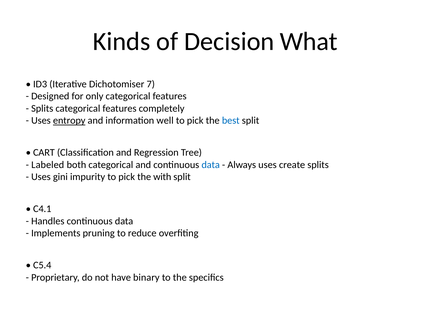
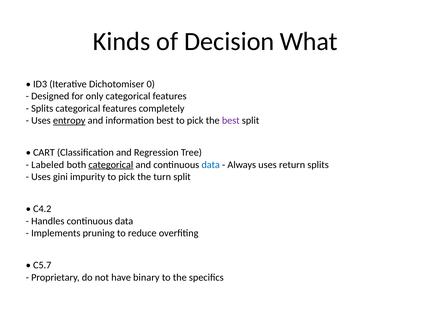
7: 7 -> 0
information well: well -> best
best at (231, 121) colour: blue -> purple
categorical at (111, 165) underline: none -> present
create: create -> return
with: with -> turn
C4.1: C4.1 -> C4.2
C5.4: C5.4 -> C5.7
